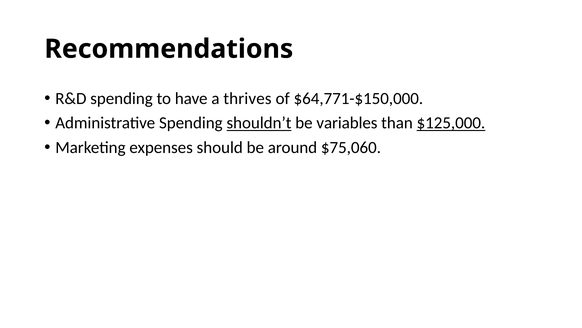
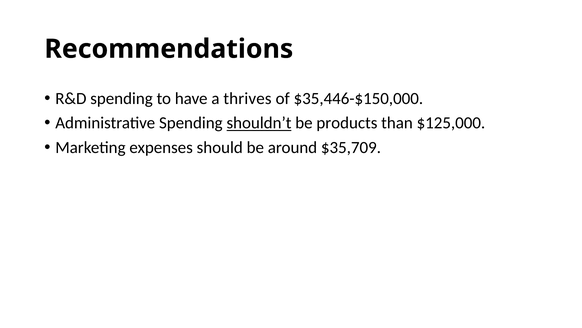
$64,771-$150,000: $64,771-$150,000 -> $35,446-$150,000
variables: variables -> products
$125,000 underline: present -> none
$75,060: $75,060 -> $35,709
